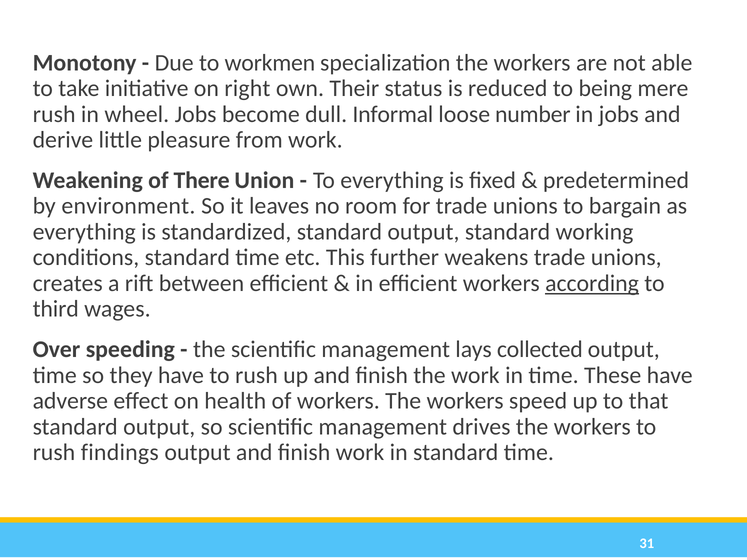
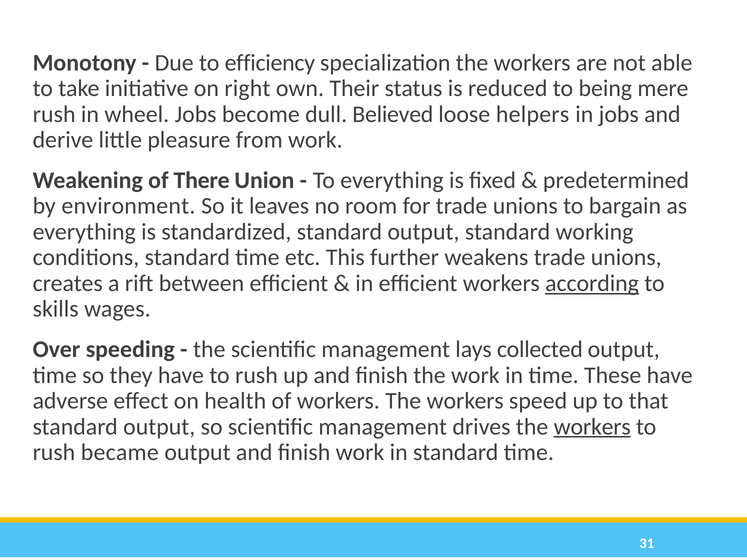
workmen: workmen -> efficiency
Informal: Informal -> Believed
number: number -> helpers
third: third -> skills
workers at (592, 427) underline: none -> present
findings: findings -> became
